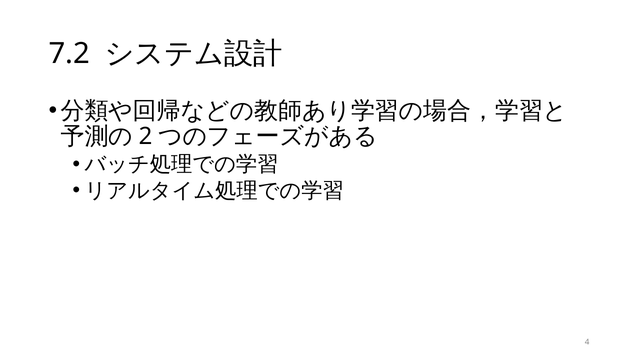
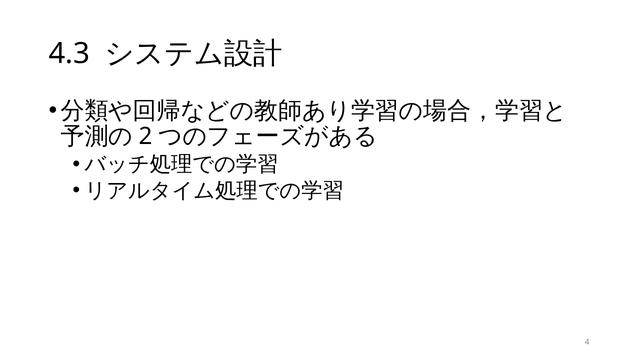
7.2: 7.2 -> 4.3
